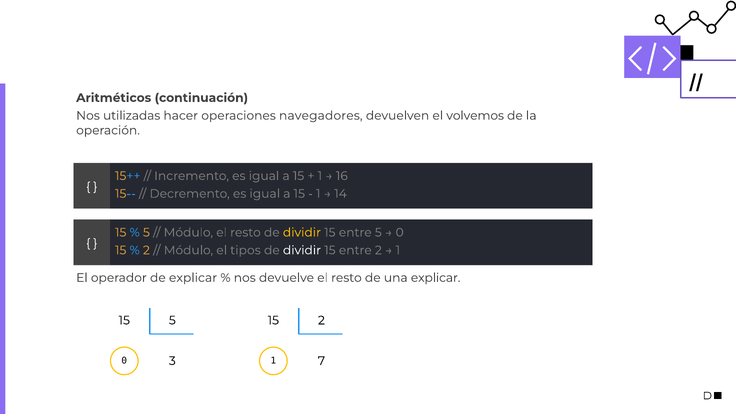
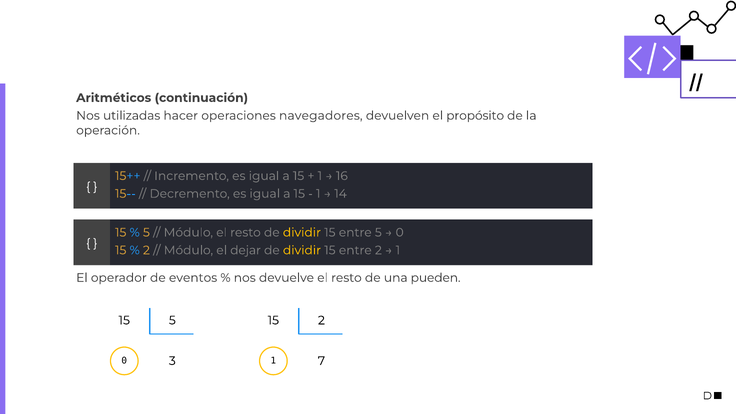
volvemos: volvemos -> propósito
tipos: tipos -> dejar
dividir at (302, 250) colour: white -> yellow
de explicar: explicar -> eventos
una explicar: explicar -> pueden
